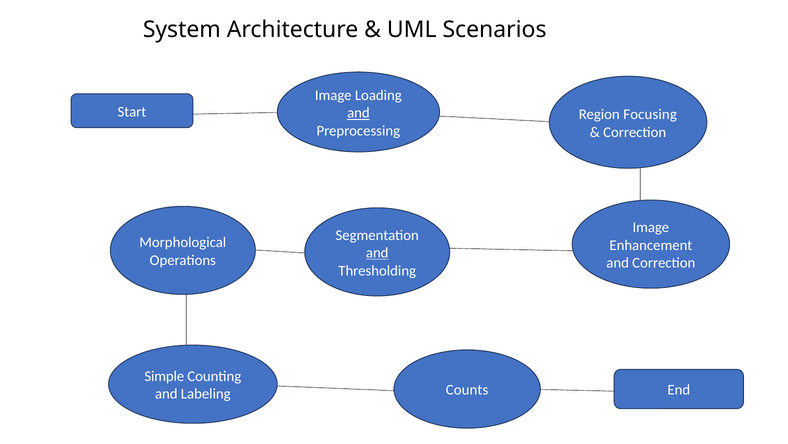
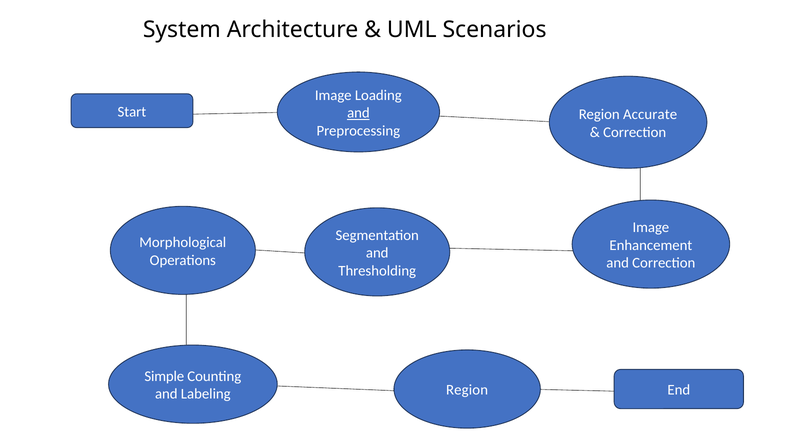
Focusing: Focusing -> Accurate
and at (377, 252) underline: present -> none
Labeling Counts: Counts -> Region
